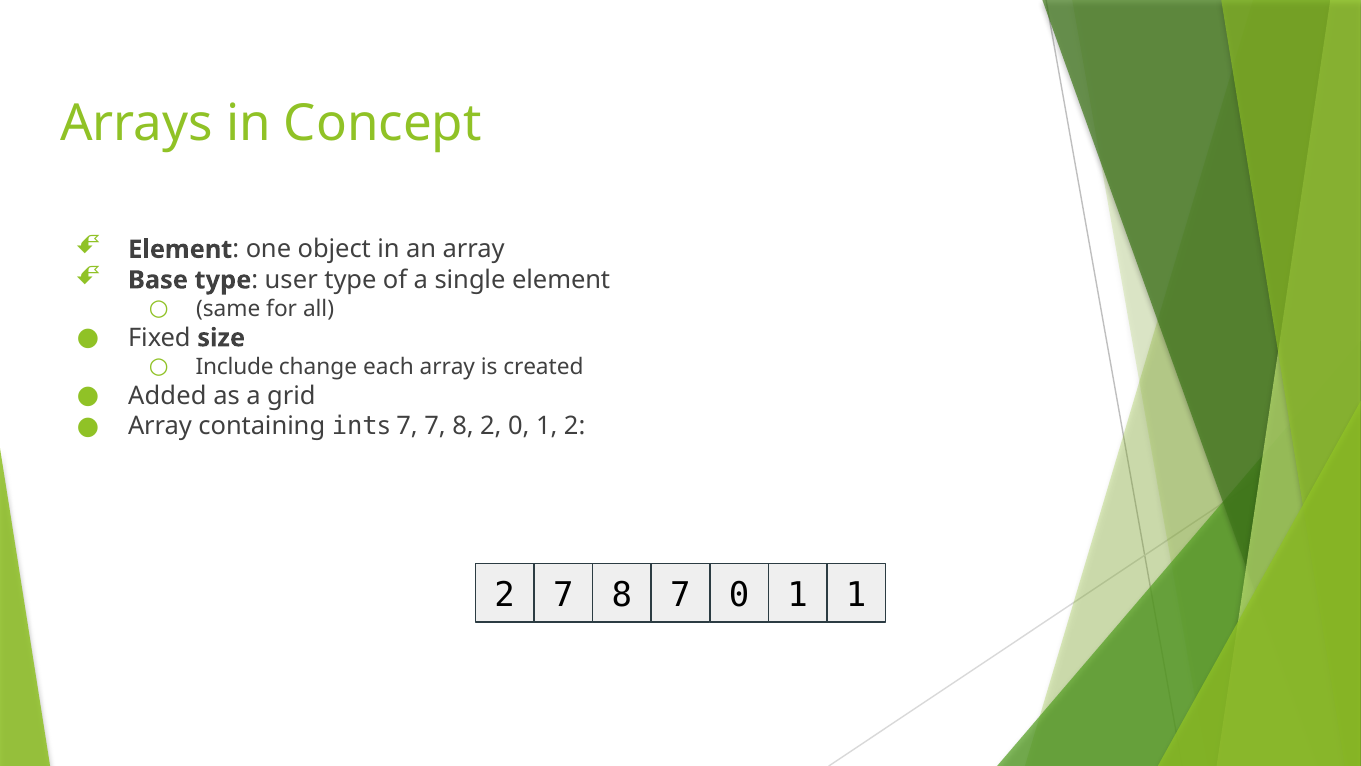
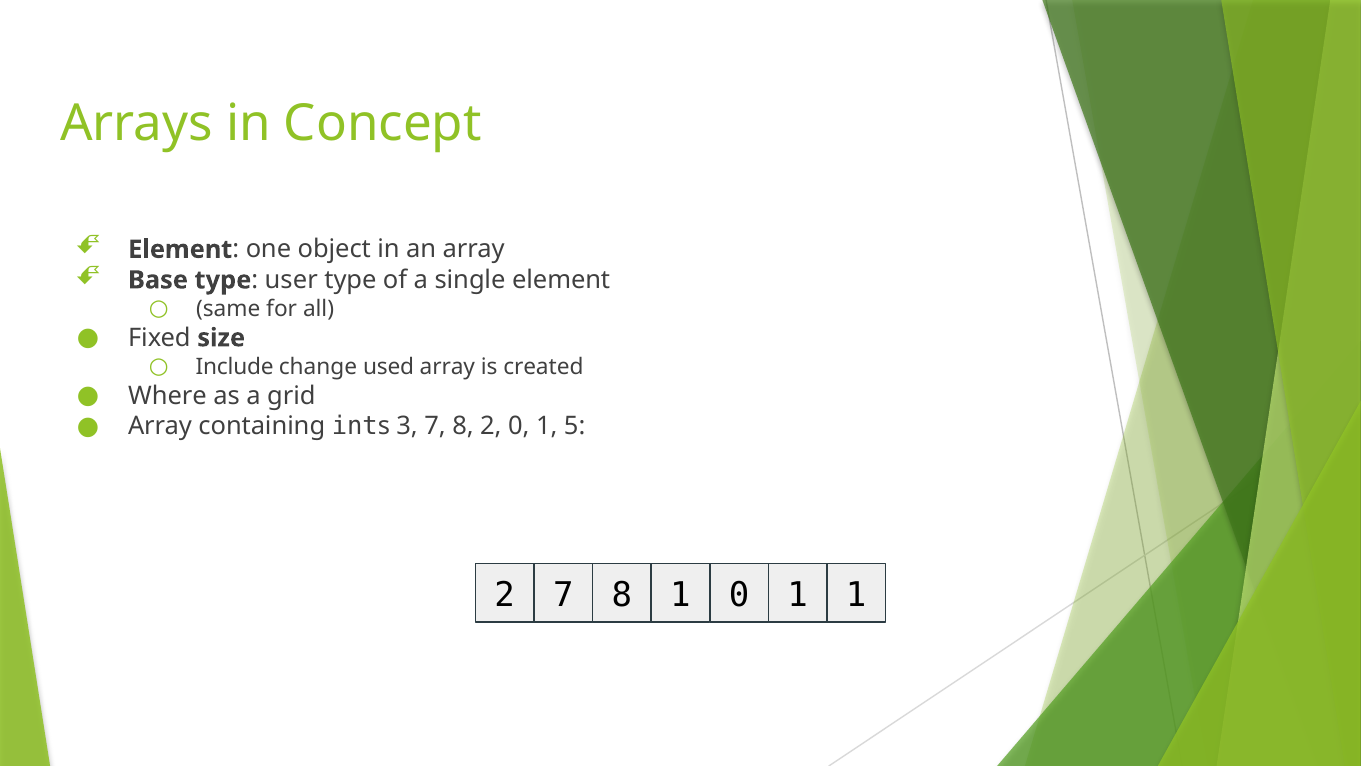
each: each -> used
Added: Added -> Where
7 at (407, 426): 7 -> 3
1 2: 2 -> 5
8 7: 7 -> 1
